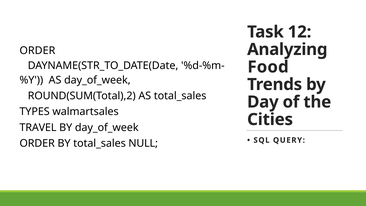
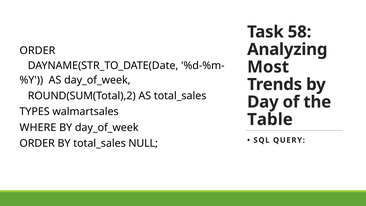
12: 12 -> 58
Food: Food -> Most
Cities: Cities -> Table
TRAVEL: TRAVEL -> WHERE
